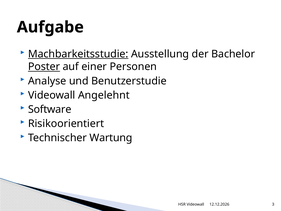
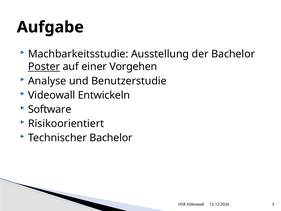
Machbarkeitsstudie underline: present -> none
Personen: Personen -> Vorgehen
Angelehnt: Angelehnt -> Entwickeln
Technischer Wartung: Wartung -> Bachelor
